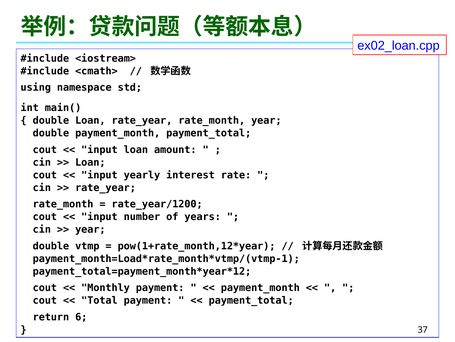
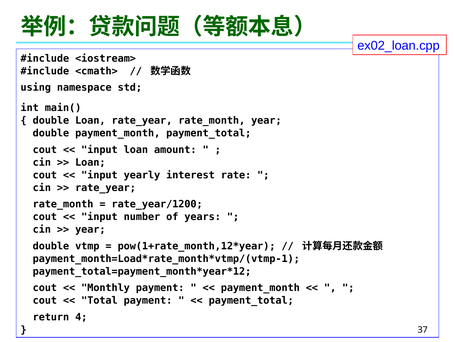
6: 6 -> 4
